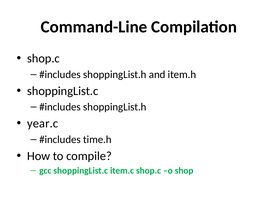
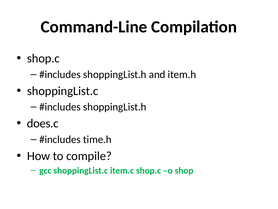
year.c: year.c -> does.c
